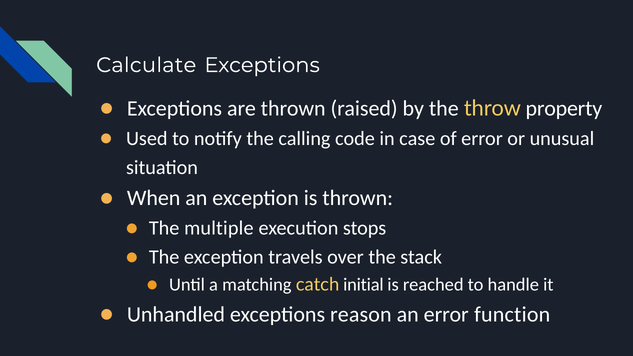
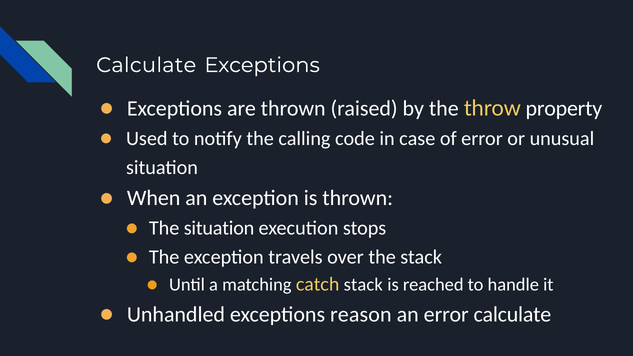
The multiple: multiple -> situation
catch initial: initial -> stack
error function: function -> calculate
